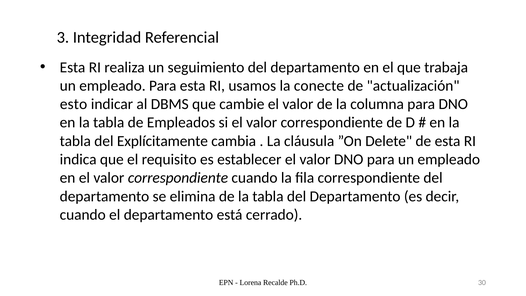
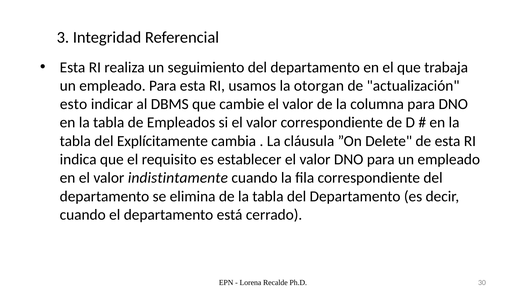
conecte: conecte -> otorgan
en el valor correspondiente: correspondiente -> indistintamente
